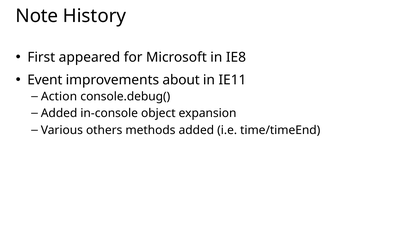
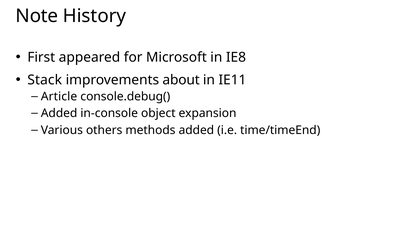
Event: Event -> Stack
Action: Action -> Article
